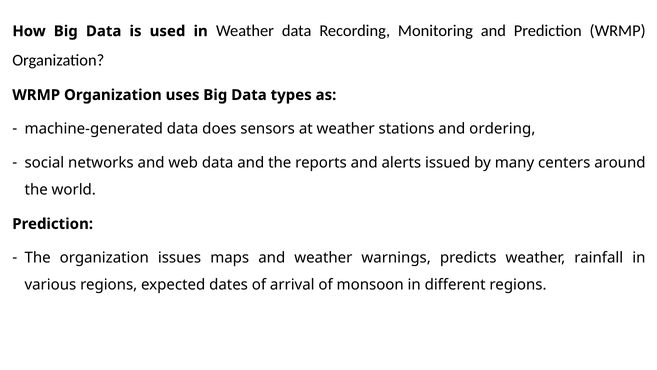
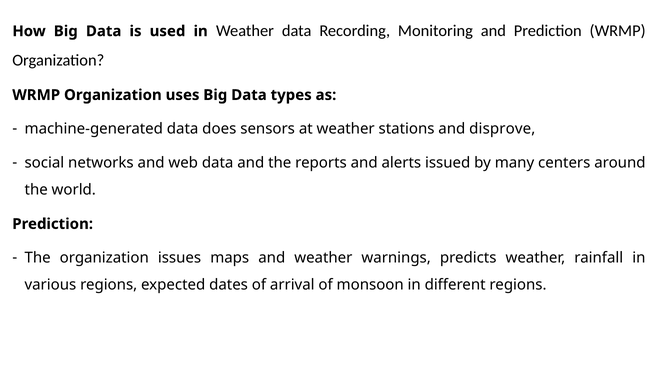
ordering: ordering -> disprove
